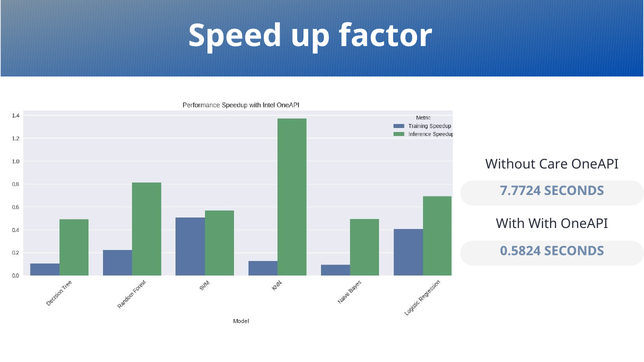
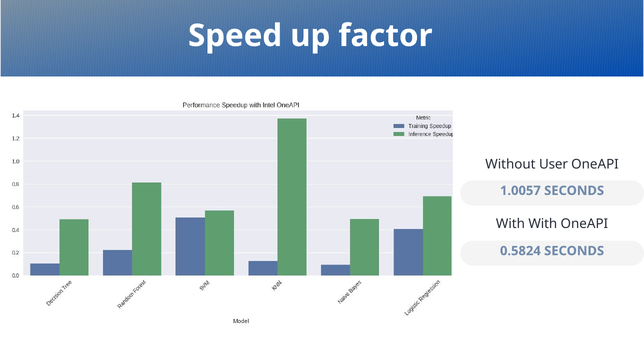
Care: Care -> User
7.7724: 7.7724 -> 1.0057
